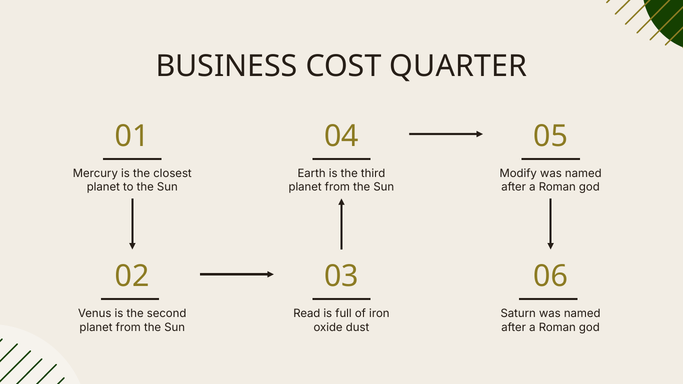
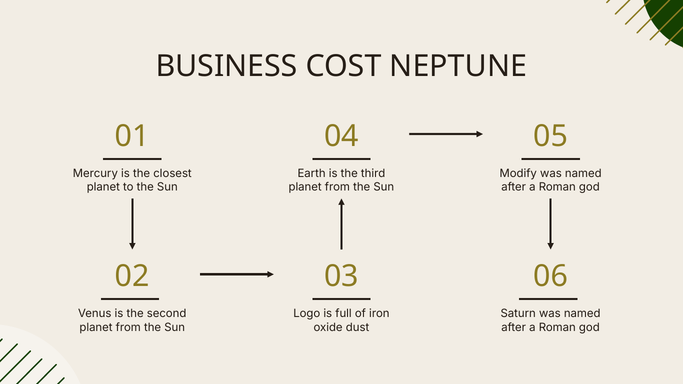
QUARTER: QUARTER -> NEPTUNE
Read: Read -> Logo
